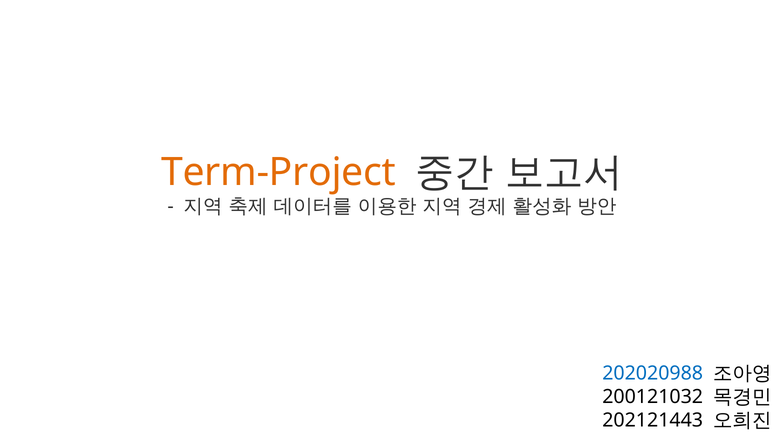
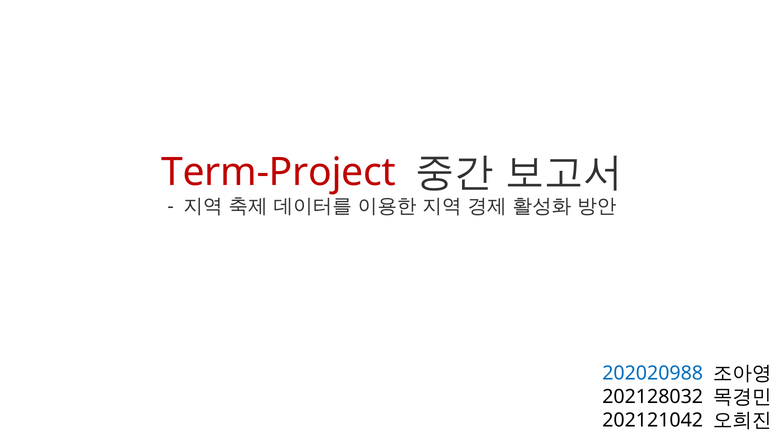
Term-Project colour: orange -> red
200121032: 200121032 -> 202128032
202121443: 202121443 -> 202121042
